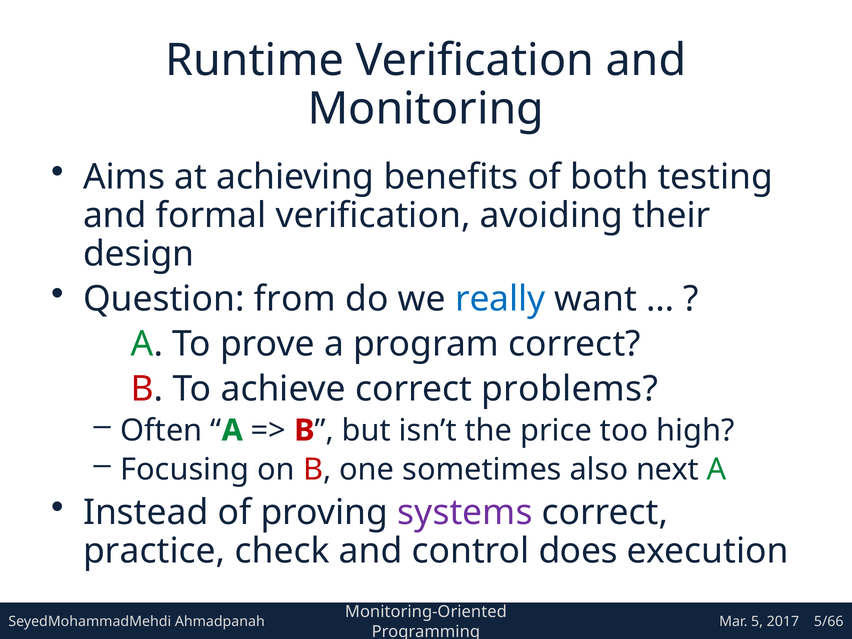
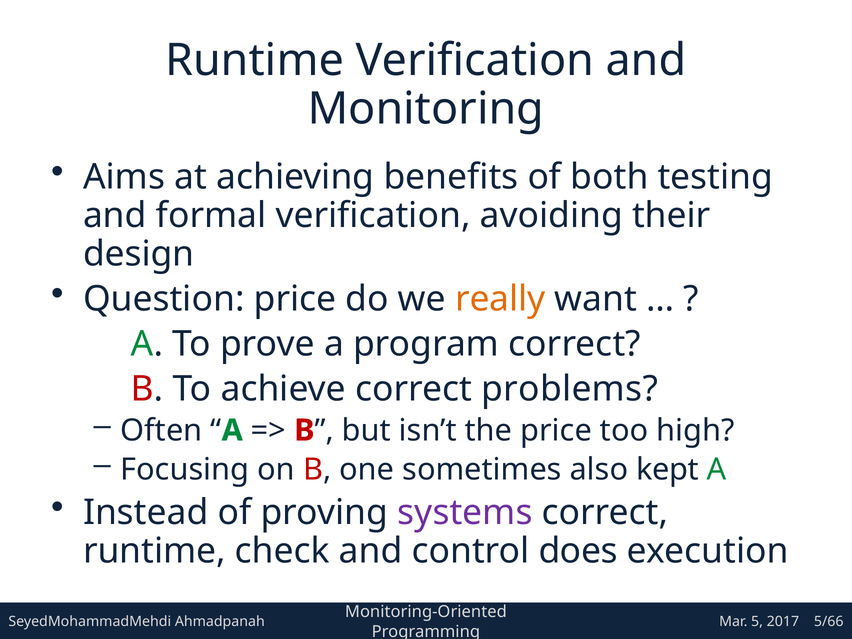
Question from: from -> price
really colour: blue -> orange
next: next -> kept
practice at (154, 551): practice -> runtime
